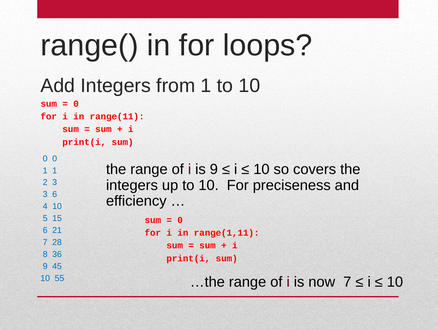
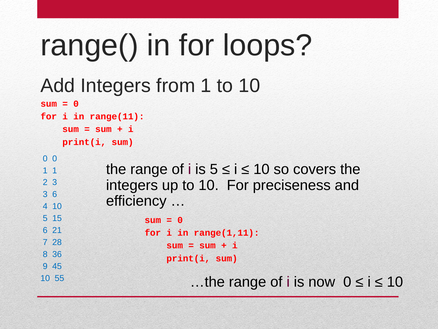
is 9: 9 -> 5
now 7: 7 -> 0
